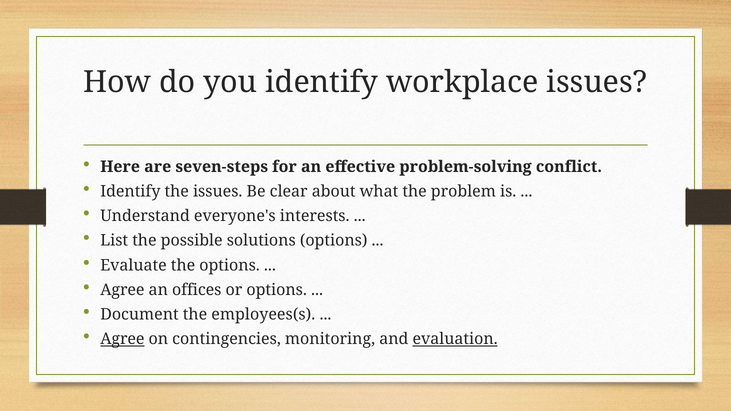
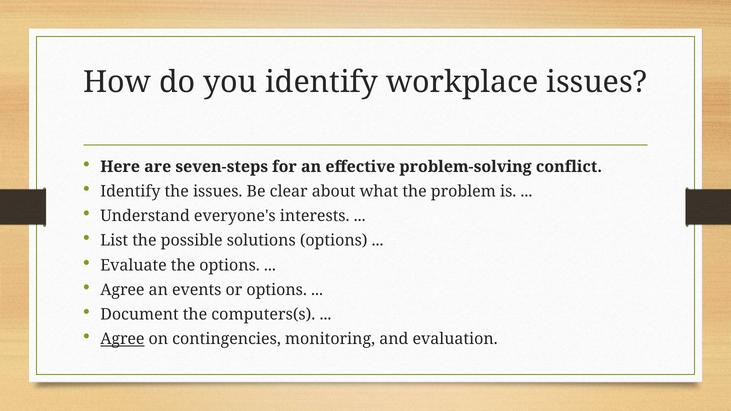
offices: offices -> events
employees(s: employees(s -> computers(s
evaluation underline: present -> none
